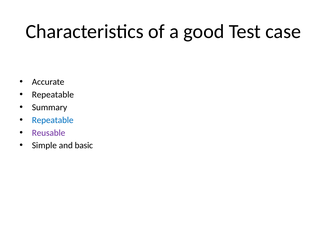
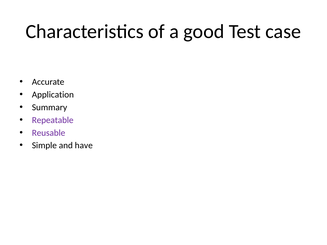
Repeatable at (53, 95): Repeatable -> Application
Repeatable at (53, 120) colour: blue -> purple
basic: basic -> have
